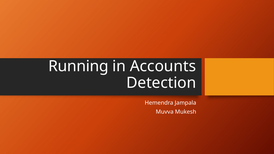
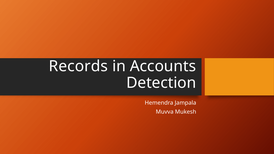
Running: Running -> Records
